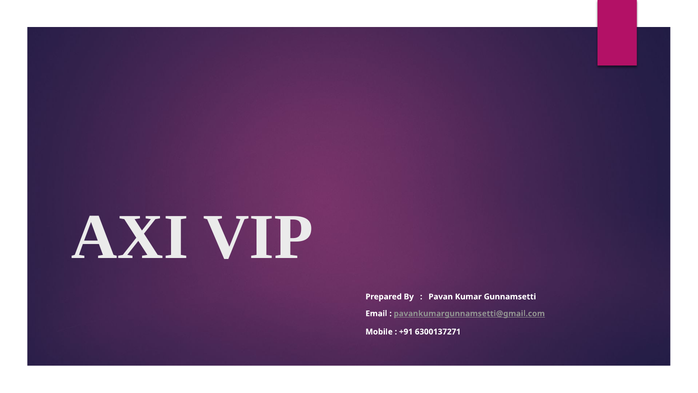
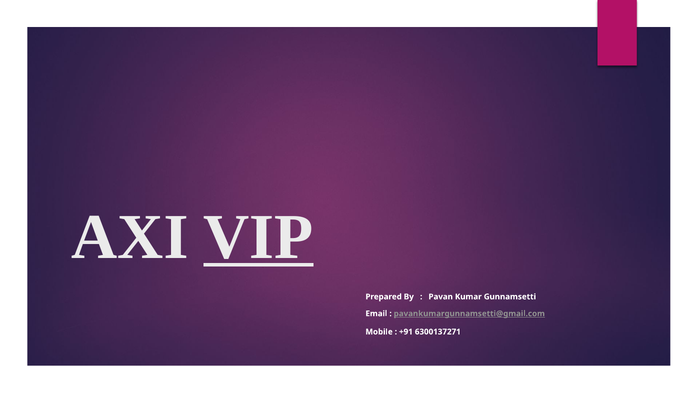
VIP underline: none -> present
